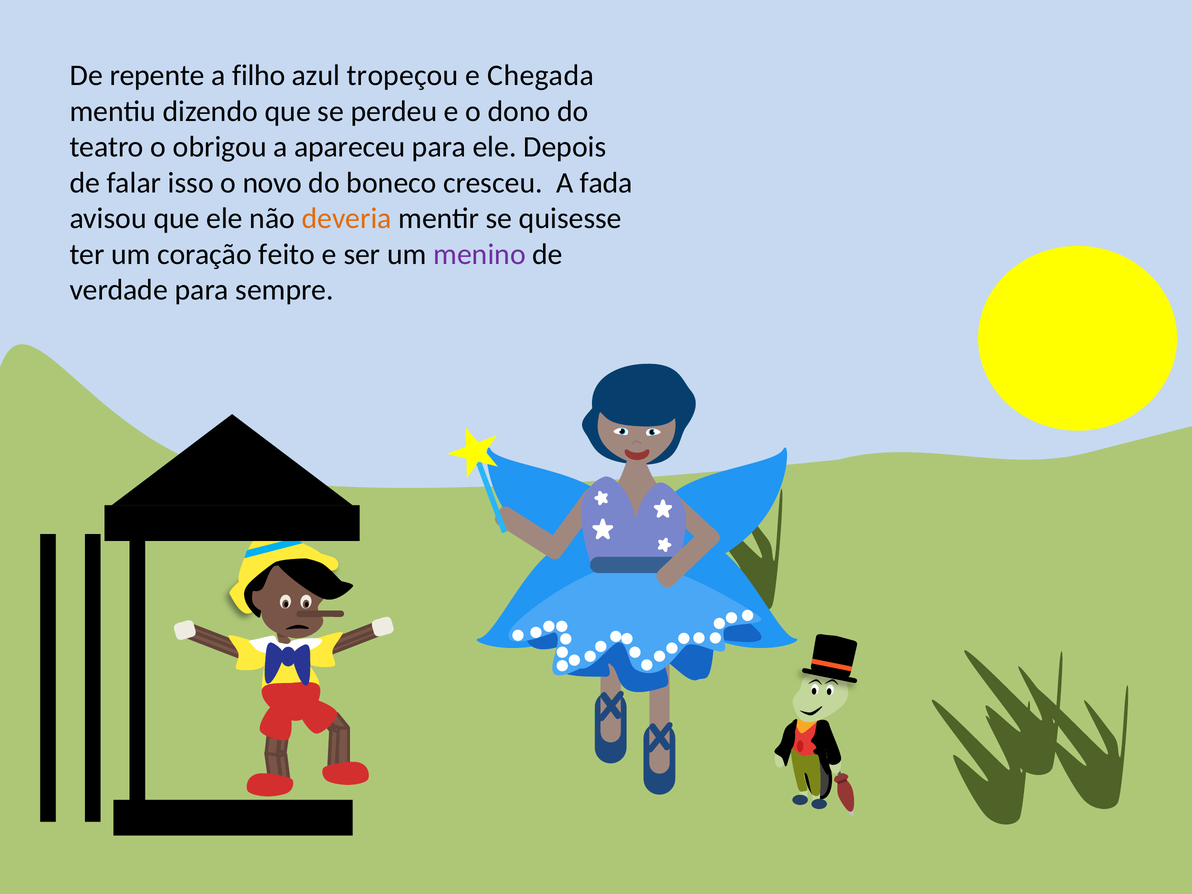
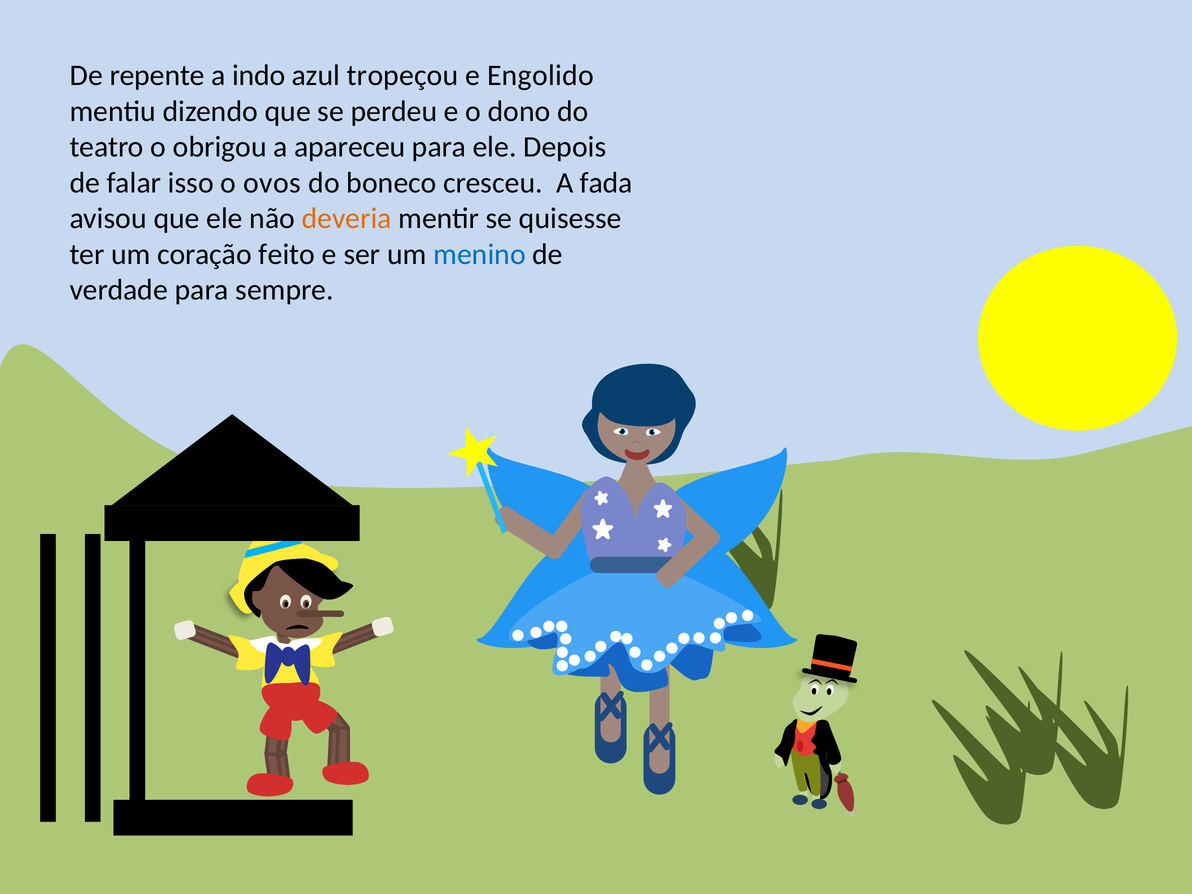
filho: filho -> indo
Chegada: Chegada -> Engolido
novo: novo -> ovos
menino colour: purple -> blue
